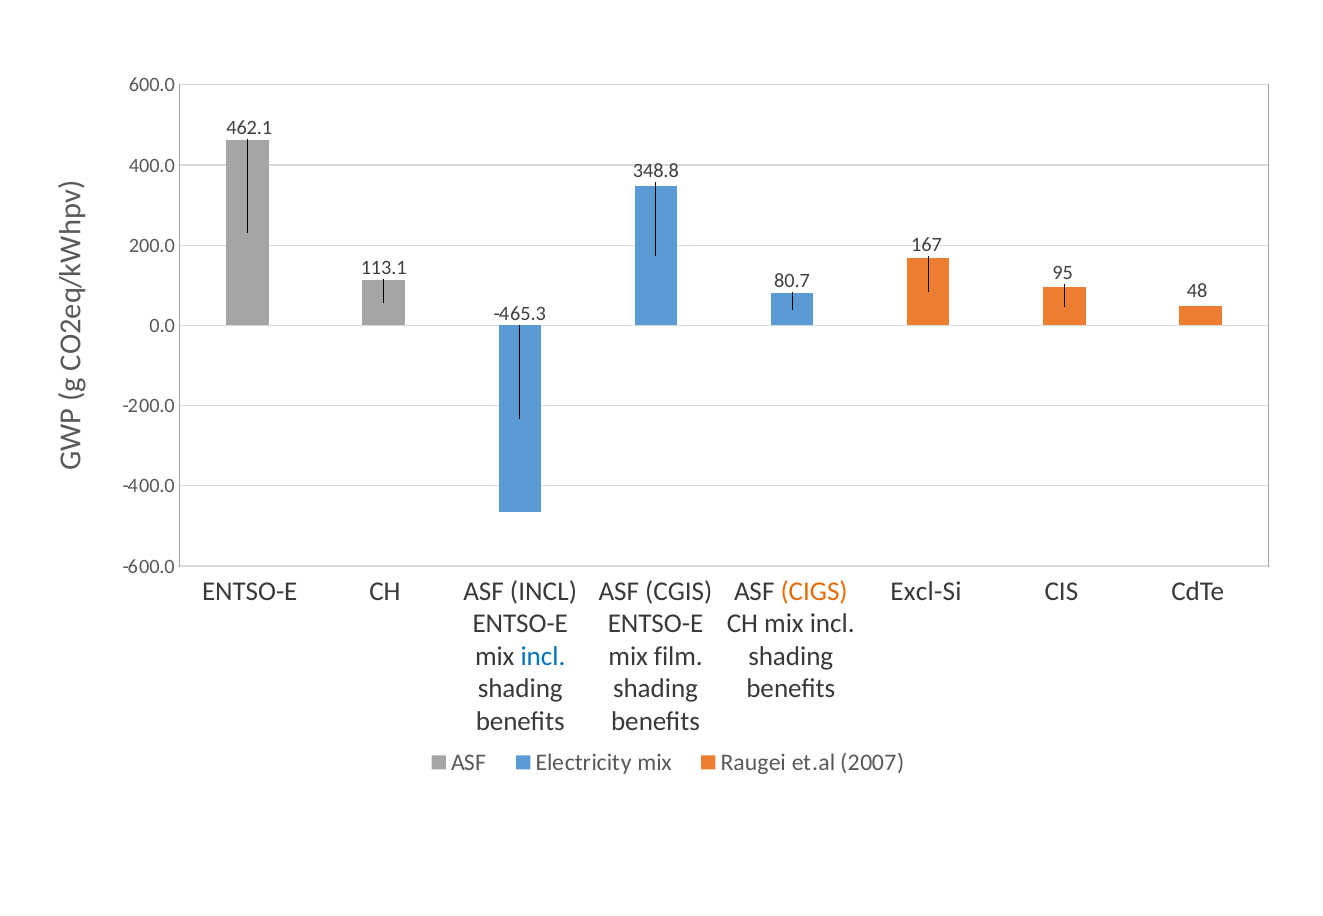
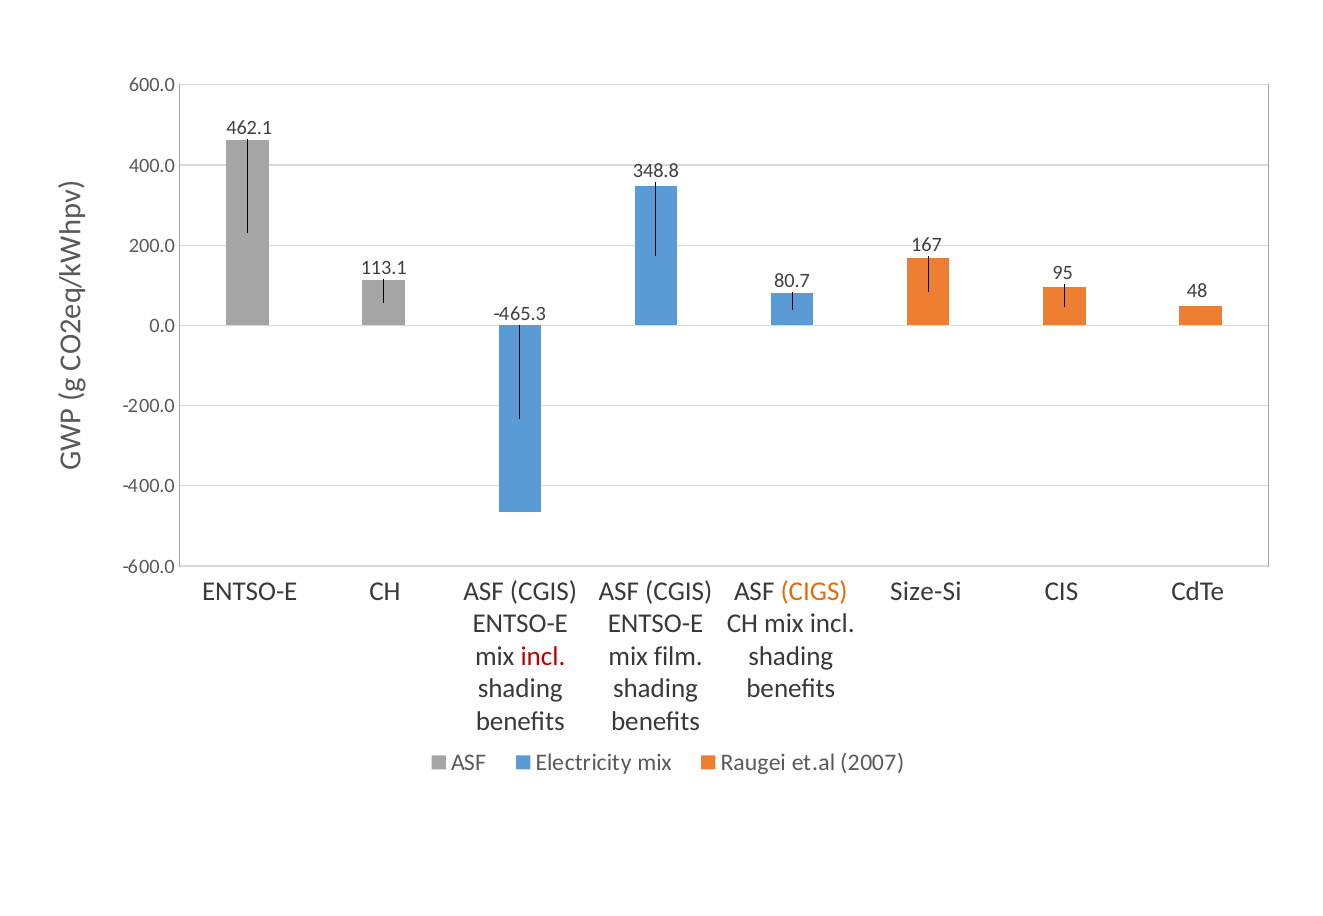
CH ASF INCL: INCL -> CGIS
Excl-Si: Excl-Si -> Size-Si
incl at (543, 656) colour: blue -> red
